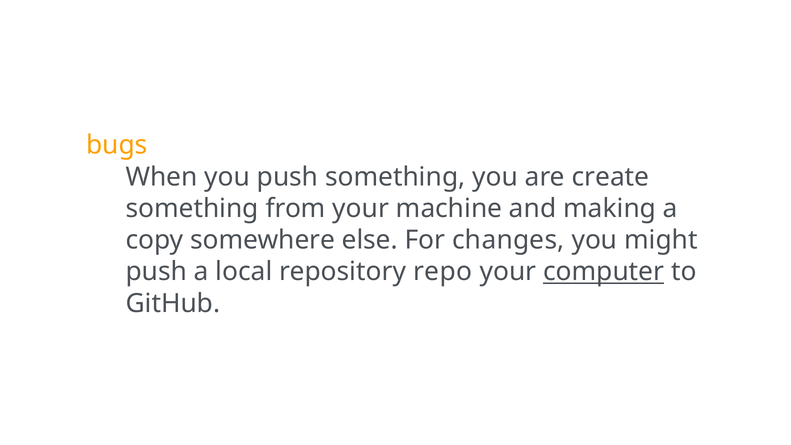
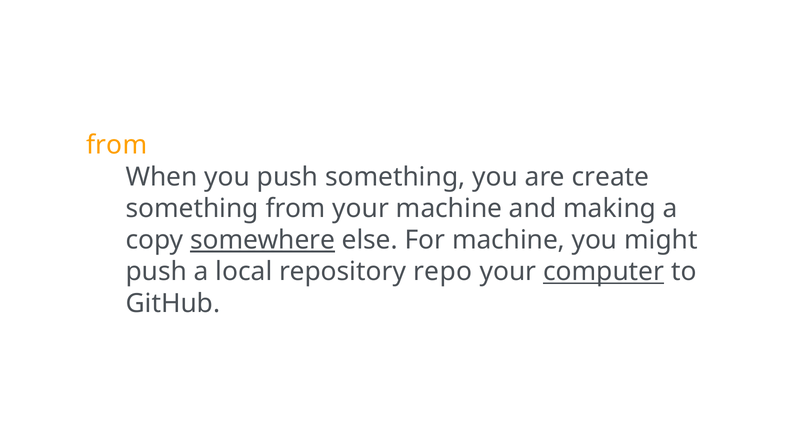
bugs at (117, 145): bugs -> from
somewhere underline: none -> present
For changes: changes -> machine
